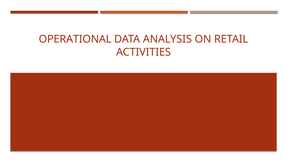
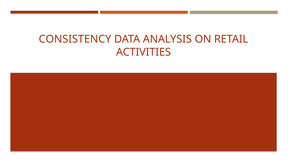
OPERATIONAL: OPERATIONAL -> CONSISTENCY
